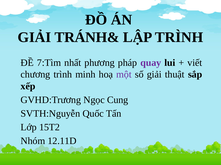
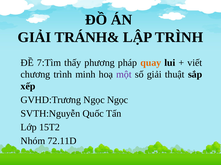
nhất: nhất -> thấy
quay colour: purple -> orange
Ngọc Cung: Cung -> Ngọc
12.11D: 12.11D -> 72.11D
